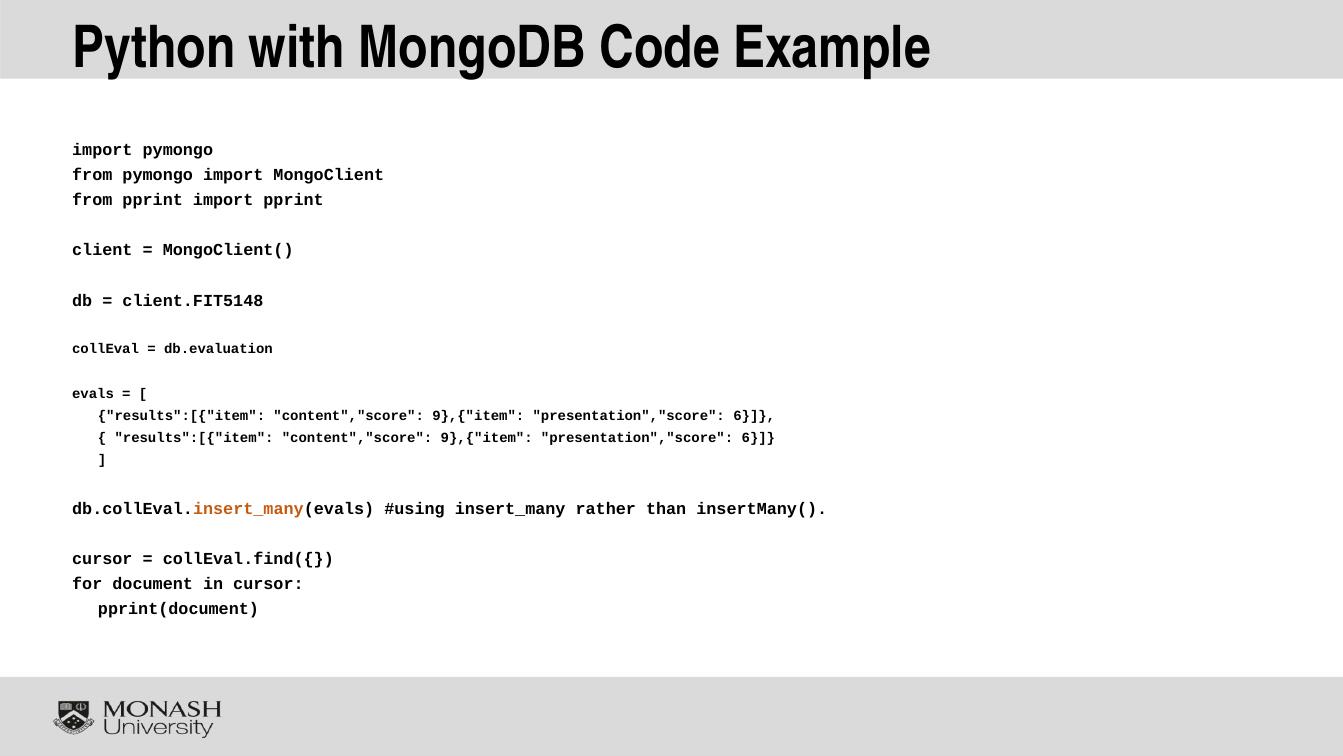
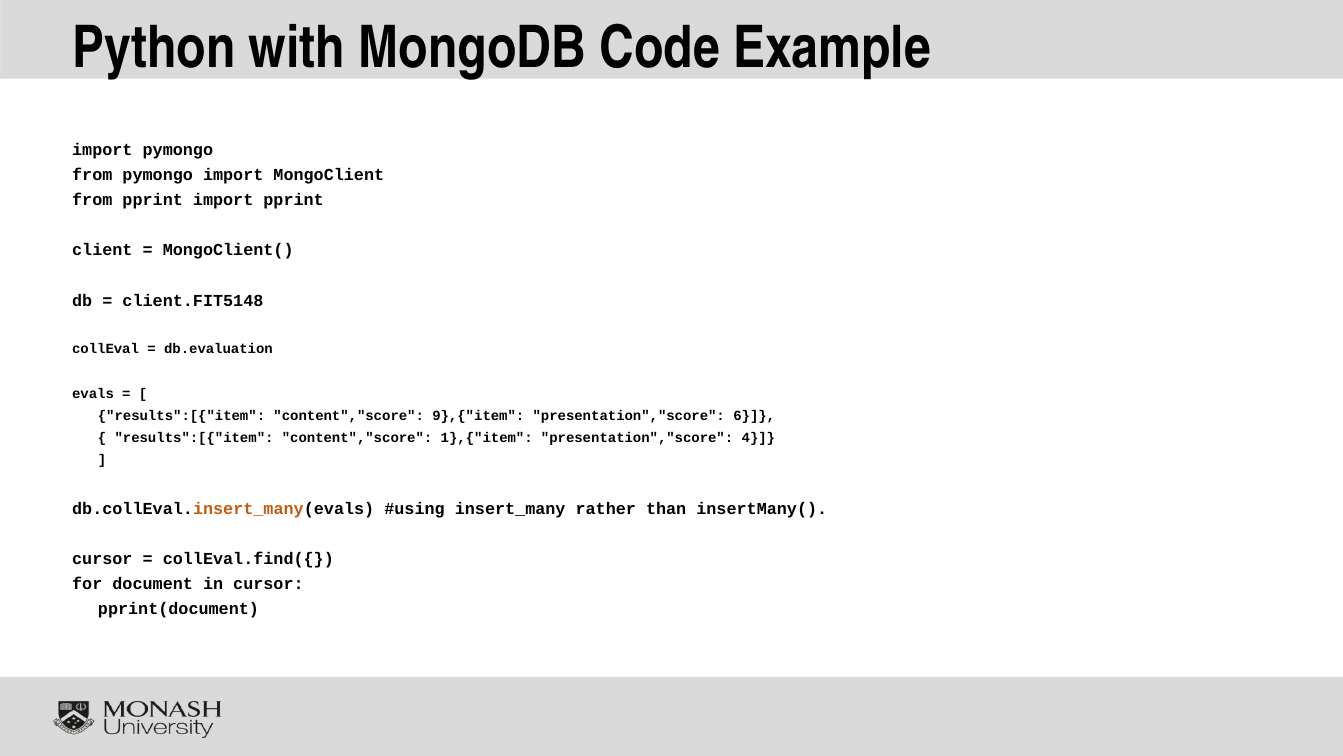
9},{"item at (487, 437): 9},{"item -> 1},{"item
6 at (758, 437): 6 -> 4
